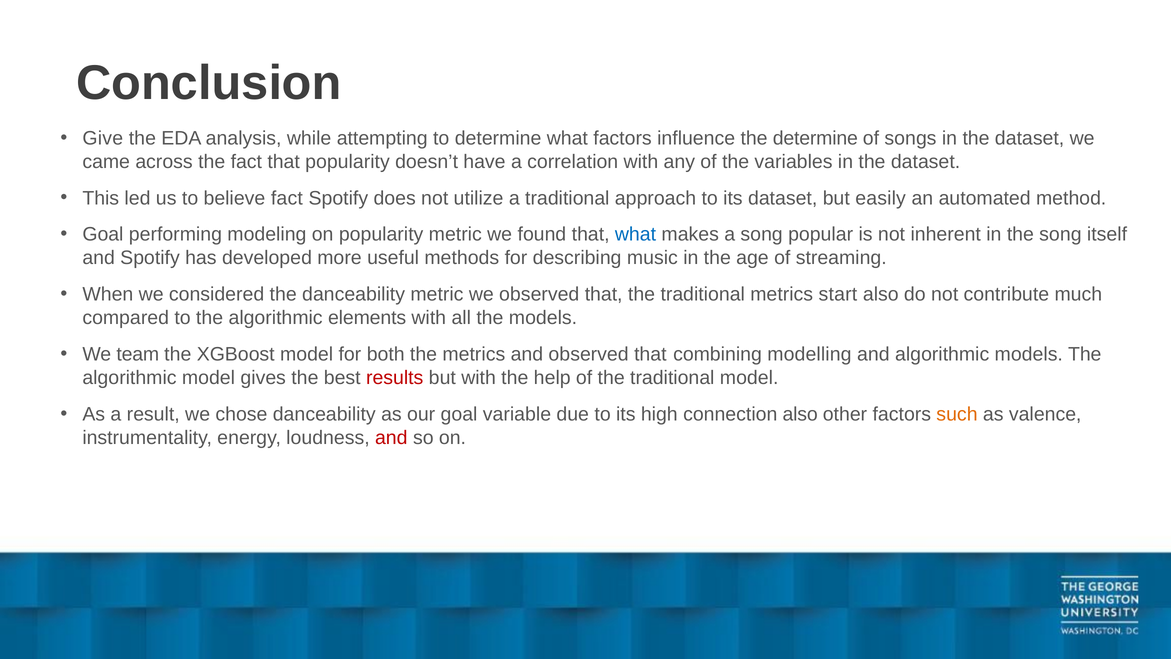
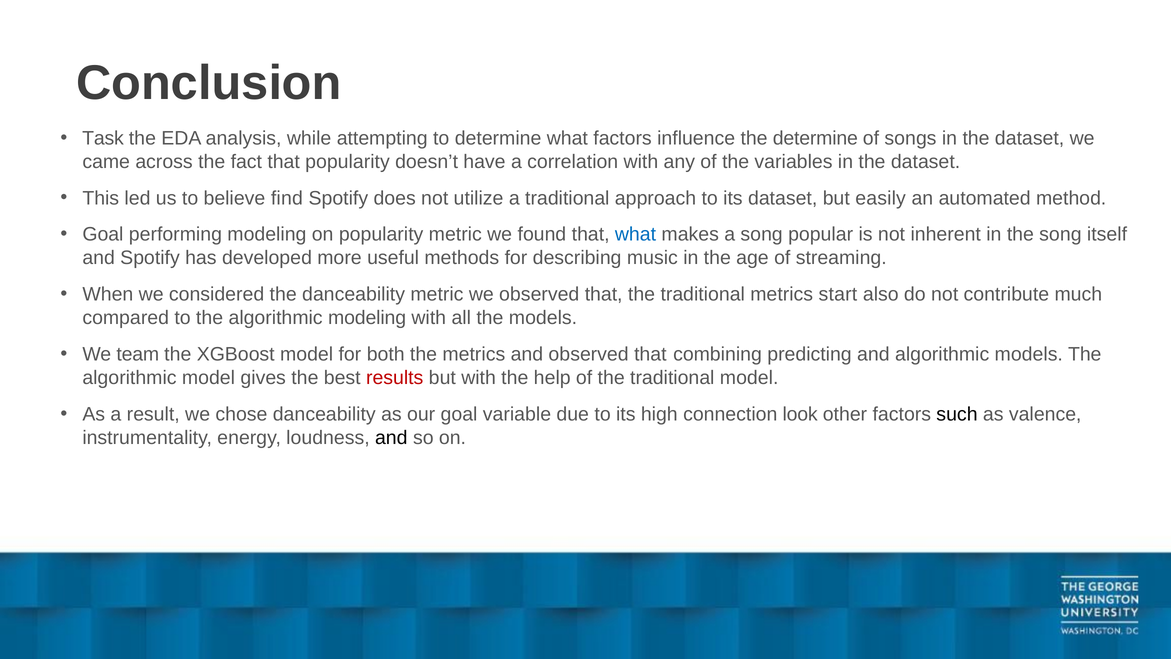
Give: Give -> Task
believe fact: fact -> find
algorithmic elements: elements -> modeling
modelling: modelling -> predicting
connection also: also -> look
such colour: orange -> black
and at (391, 437) colour: red -> black
